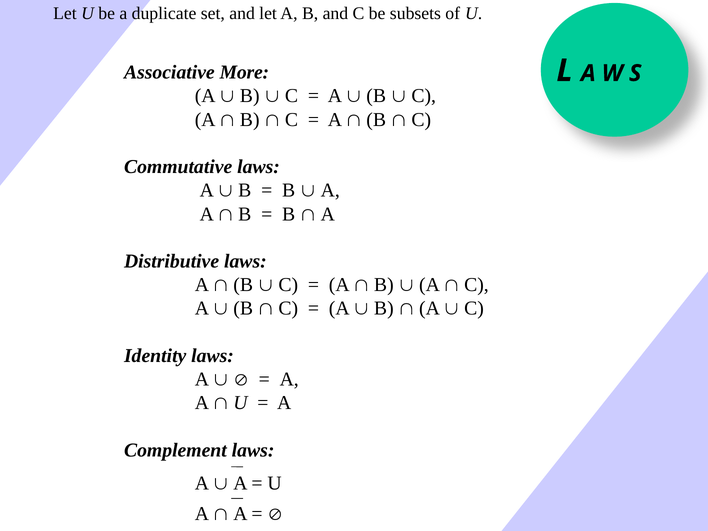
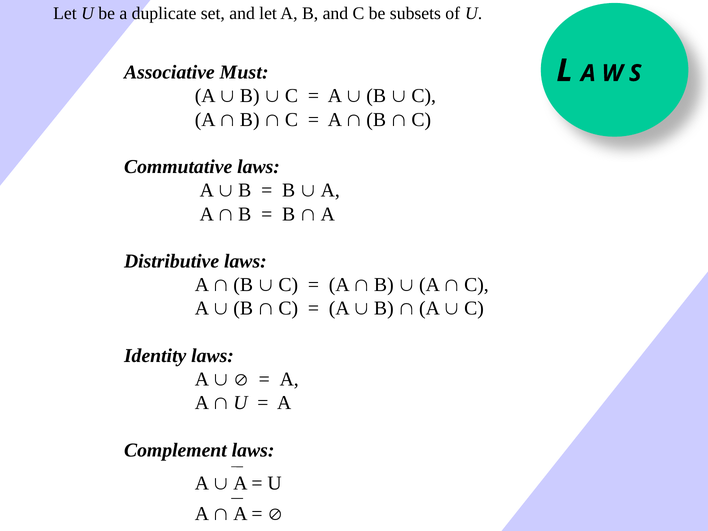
More: More -> Must
